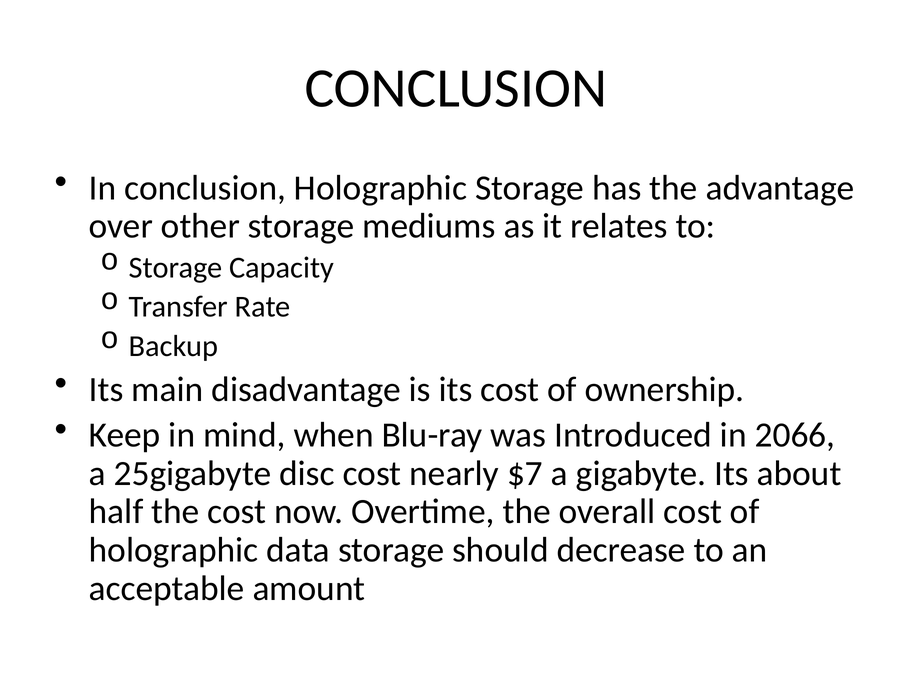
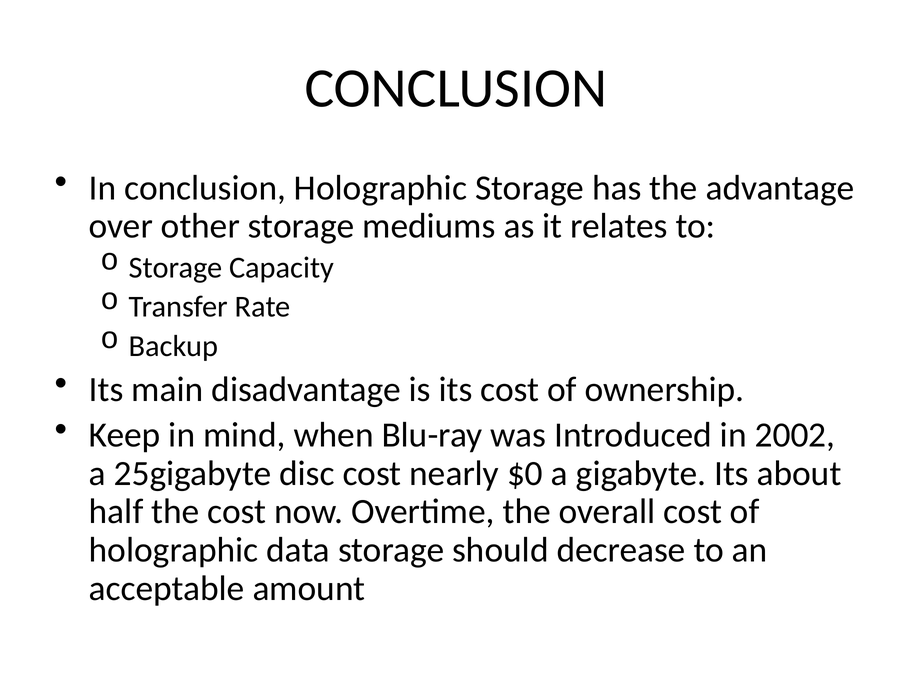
2066: 2066 -> 2002
$7: $7 -> $0
